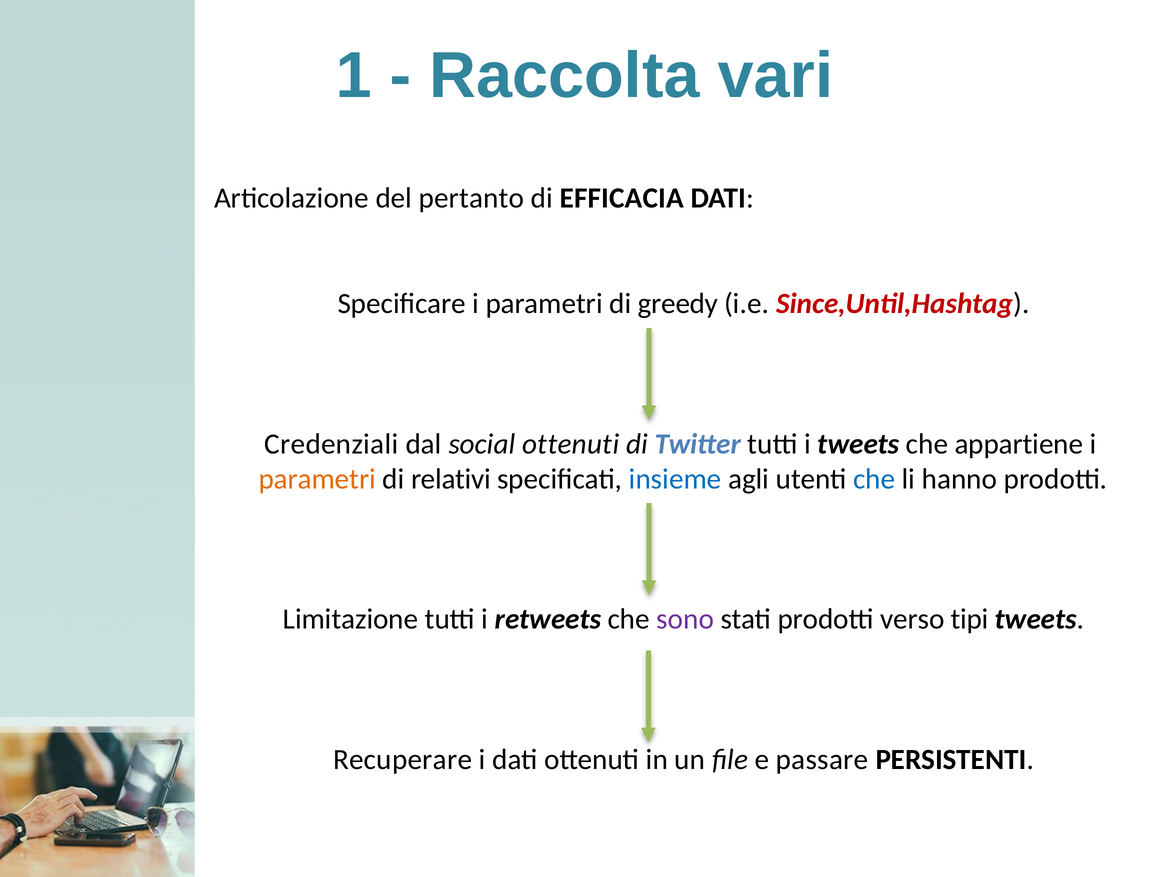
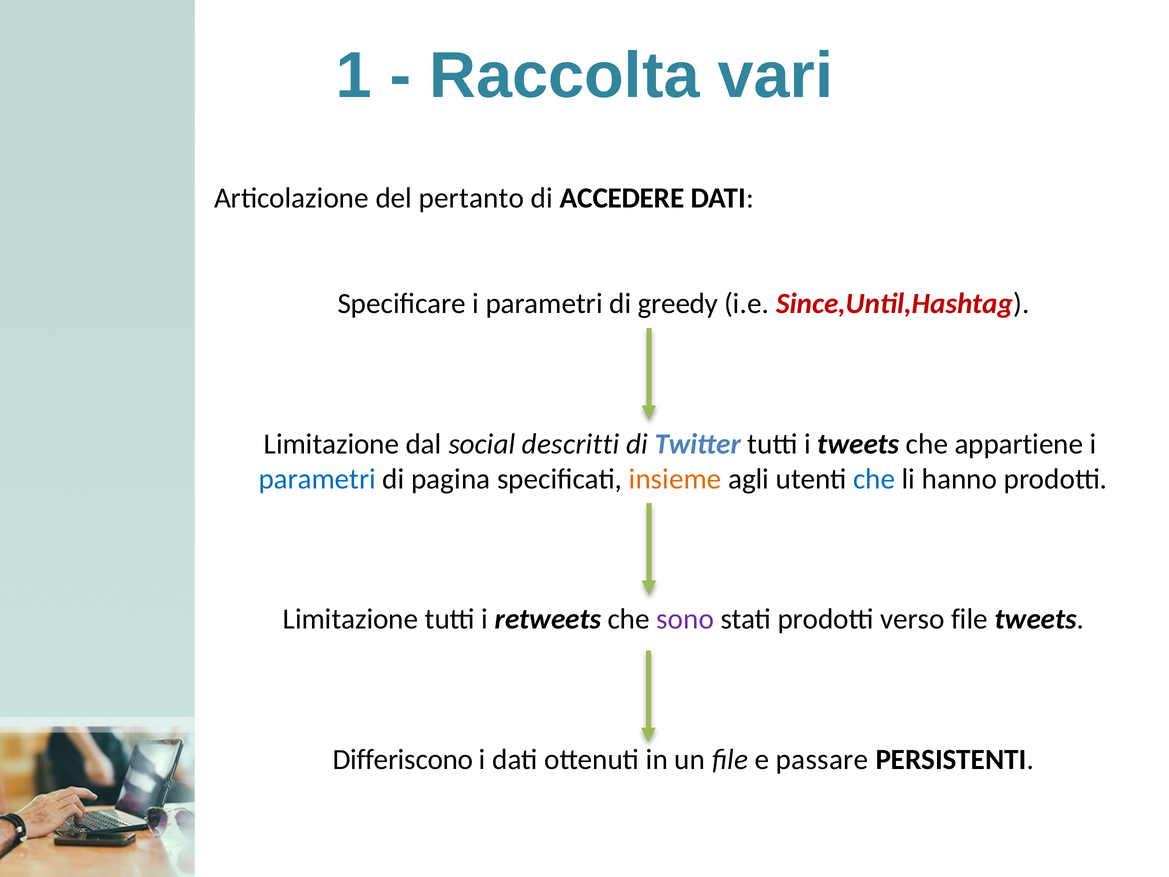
EFFICACIA: EFFICACIA -> ACCEDERE
Credenziali at (331, 444): Credenziali -> Limitazione
social ottenuti: ottenuti -> descritti
parametri at (317, 479) colour: orange -> blue
relativi: relativi -> pagina
insieme colour: blue -> orange
verso tipi: tipi -> file
Recuperare: Recuperare -> Differiscono
